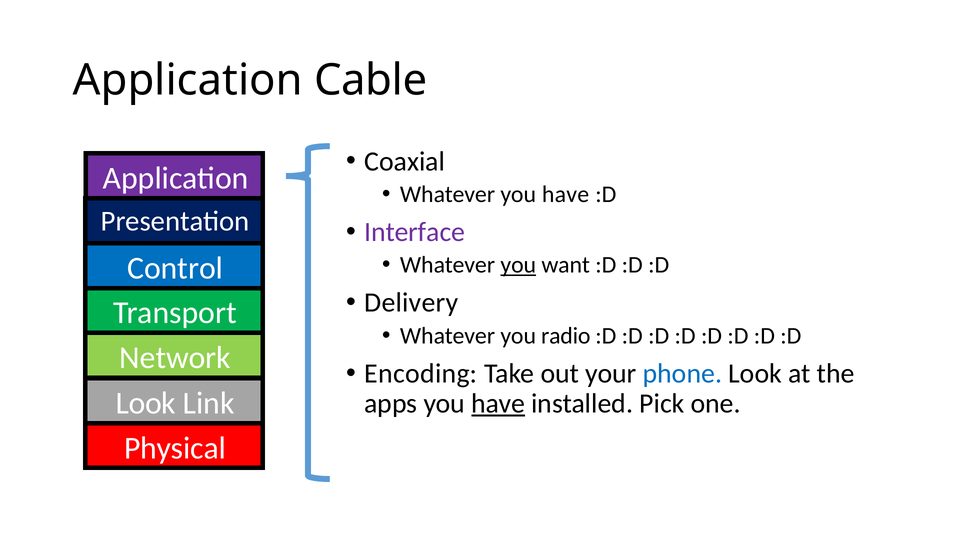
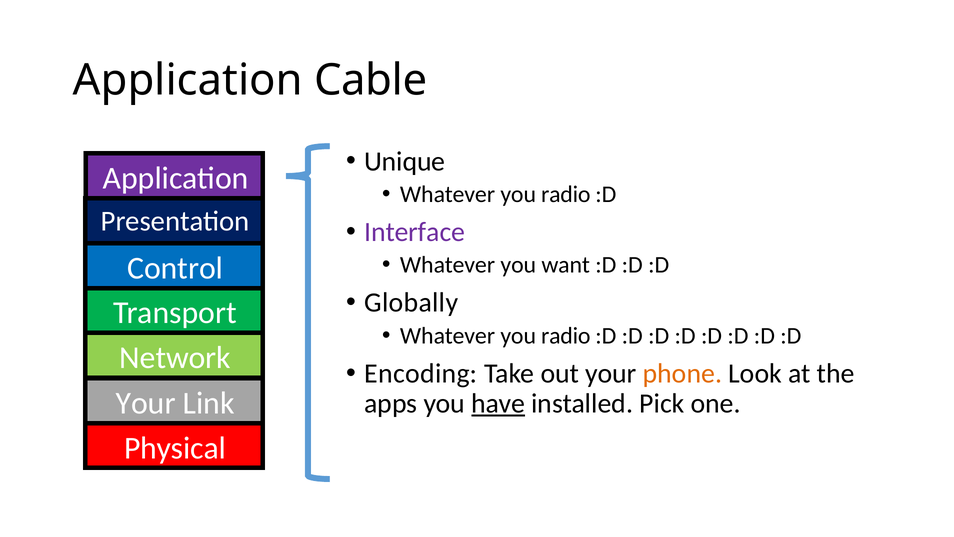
Coaxial: Coaxial -> Unique
have at (566, 194): have -> radio
you at (518, 265) underline: present -> none
Delivery: Delivery -> Globally
phone colour: blue -> orange
Look at (146, 403): Look -> Your
